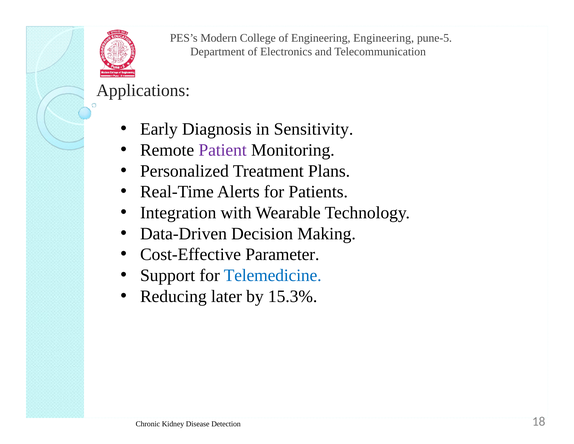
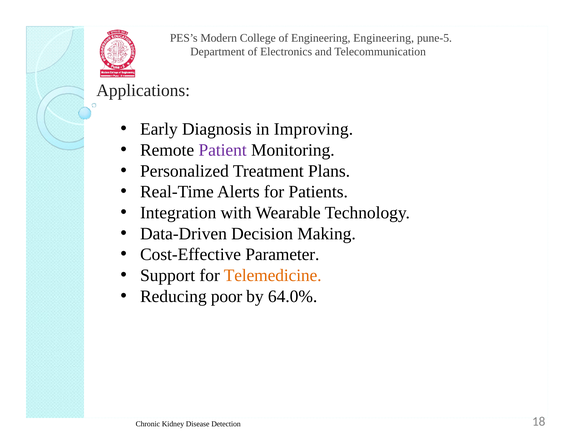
Sensitivity: Sensitivity -> Improving
Telemedicine colour: blue -> orange
later: later -> poor
15.3%: 15.3% -> 64.0%
